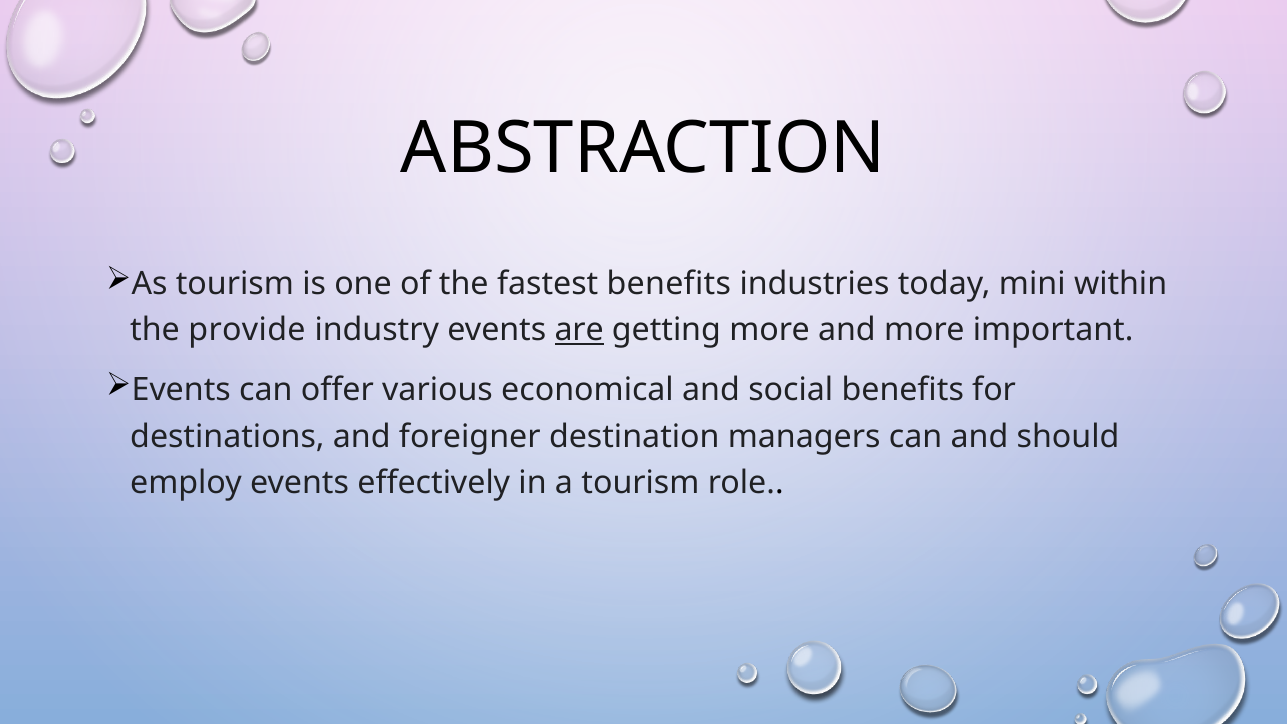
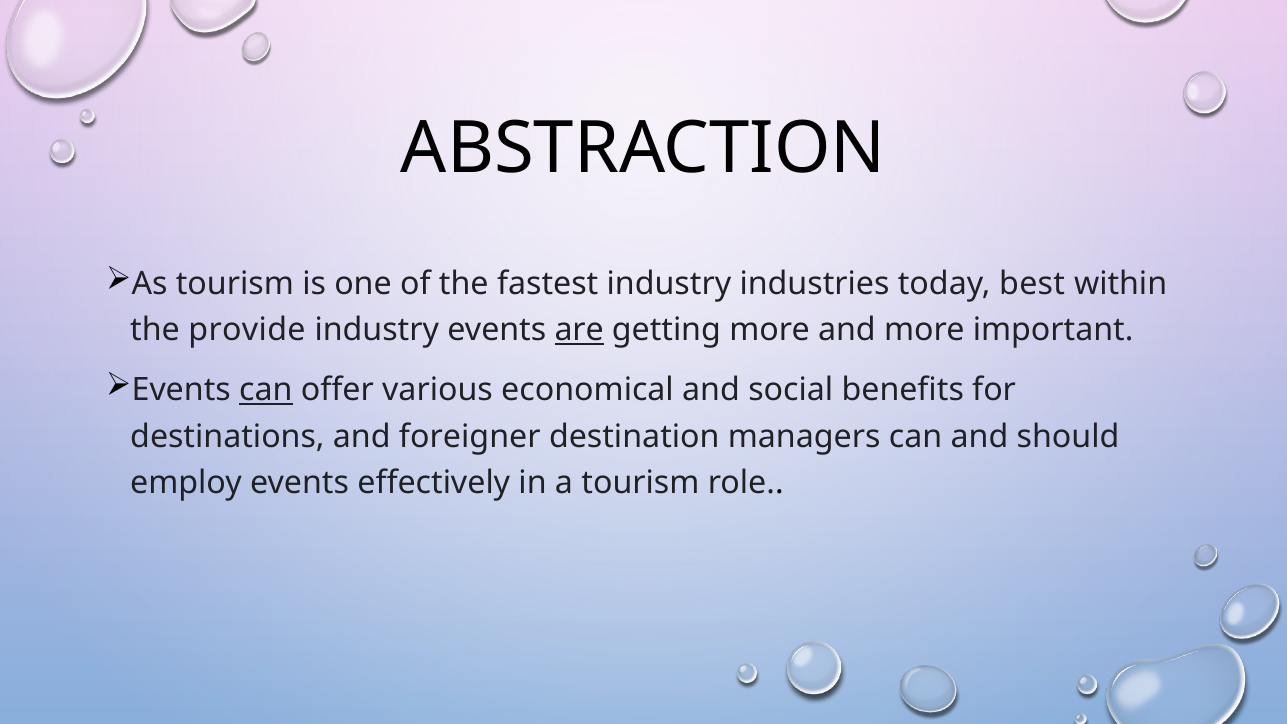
fastest benefits: benefits -> industry
mini: mini -> best
can at (266, 390) underline: none -> present
